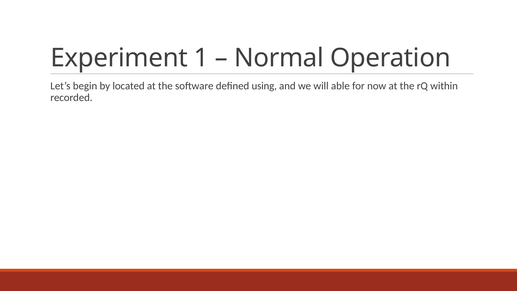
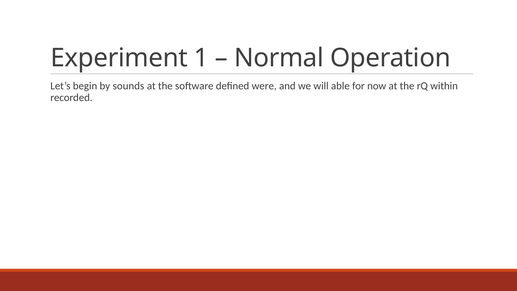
located: located -> sounds
using: using -> were
